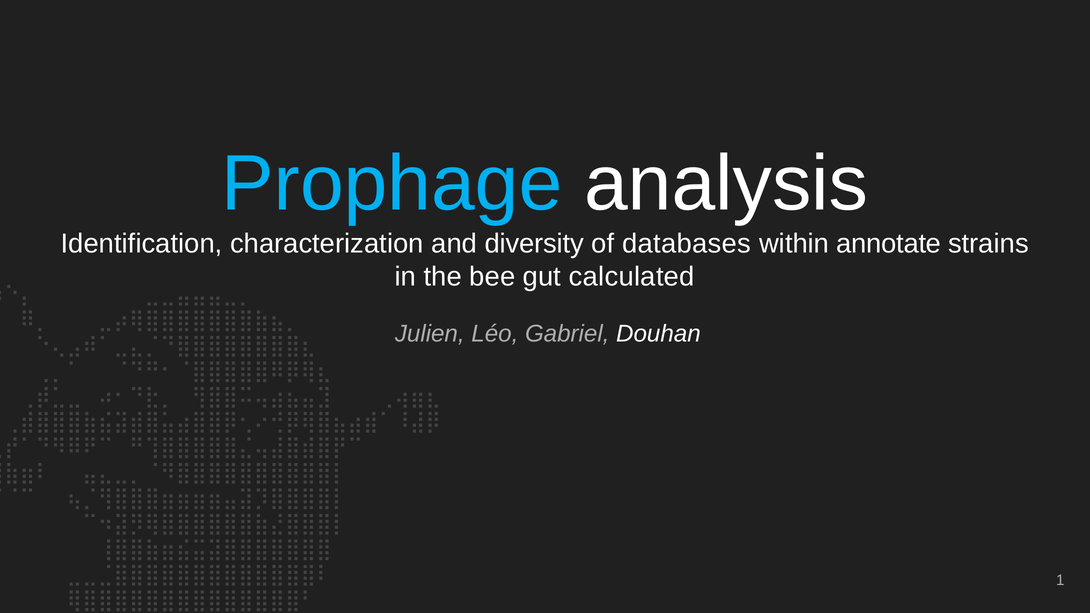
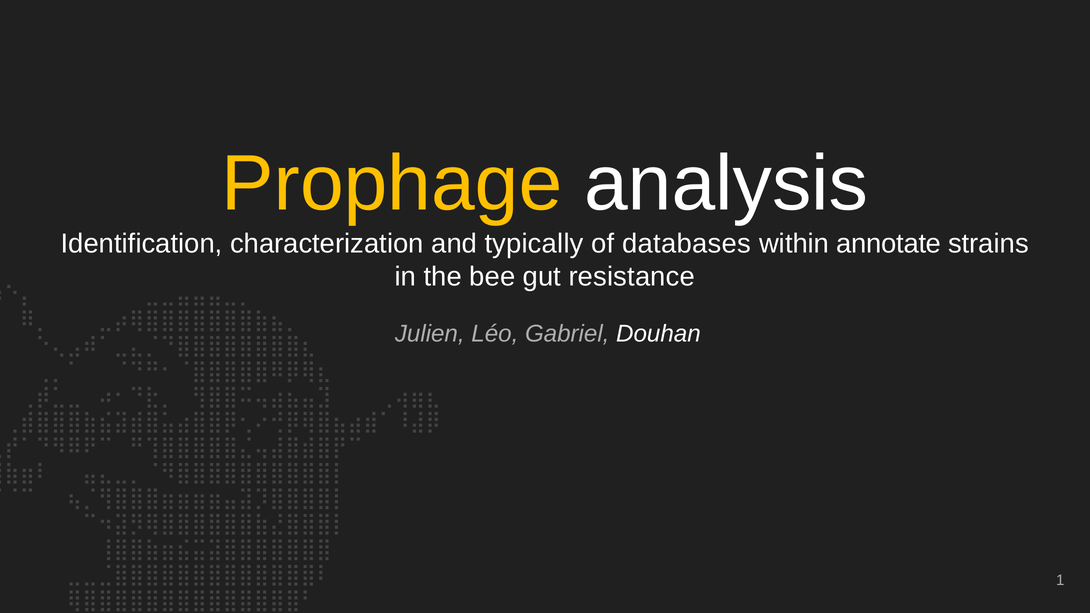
Prophage colour: light blue -> yellow
diversity: diversity -> typically
calculated: calculated -> resistance
